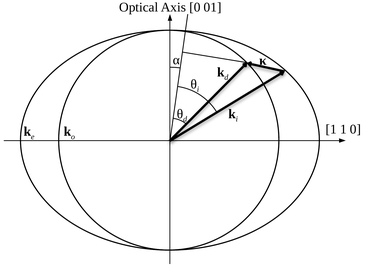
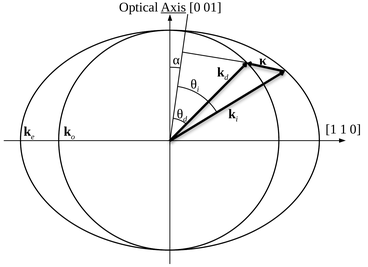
Axis underline: none -> present
